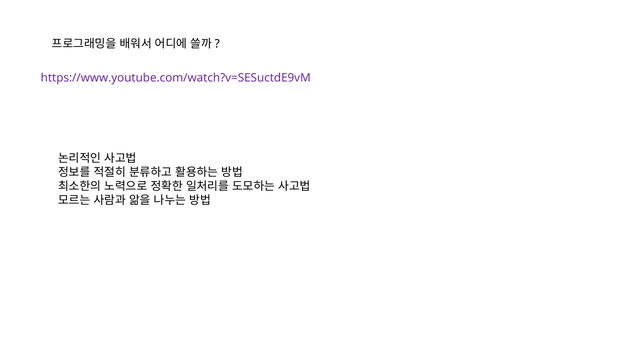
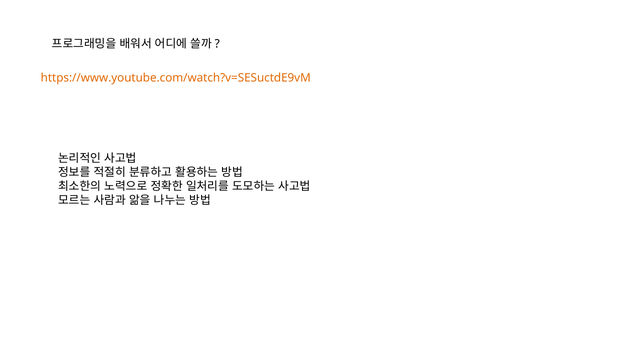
https://www.youtube.com/watch?v=SESuctdE9vM colour: purple -> orange
